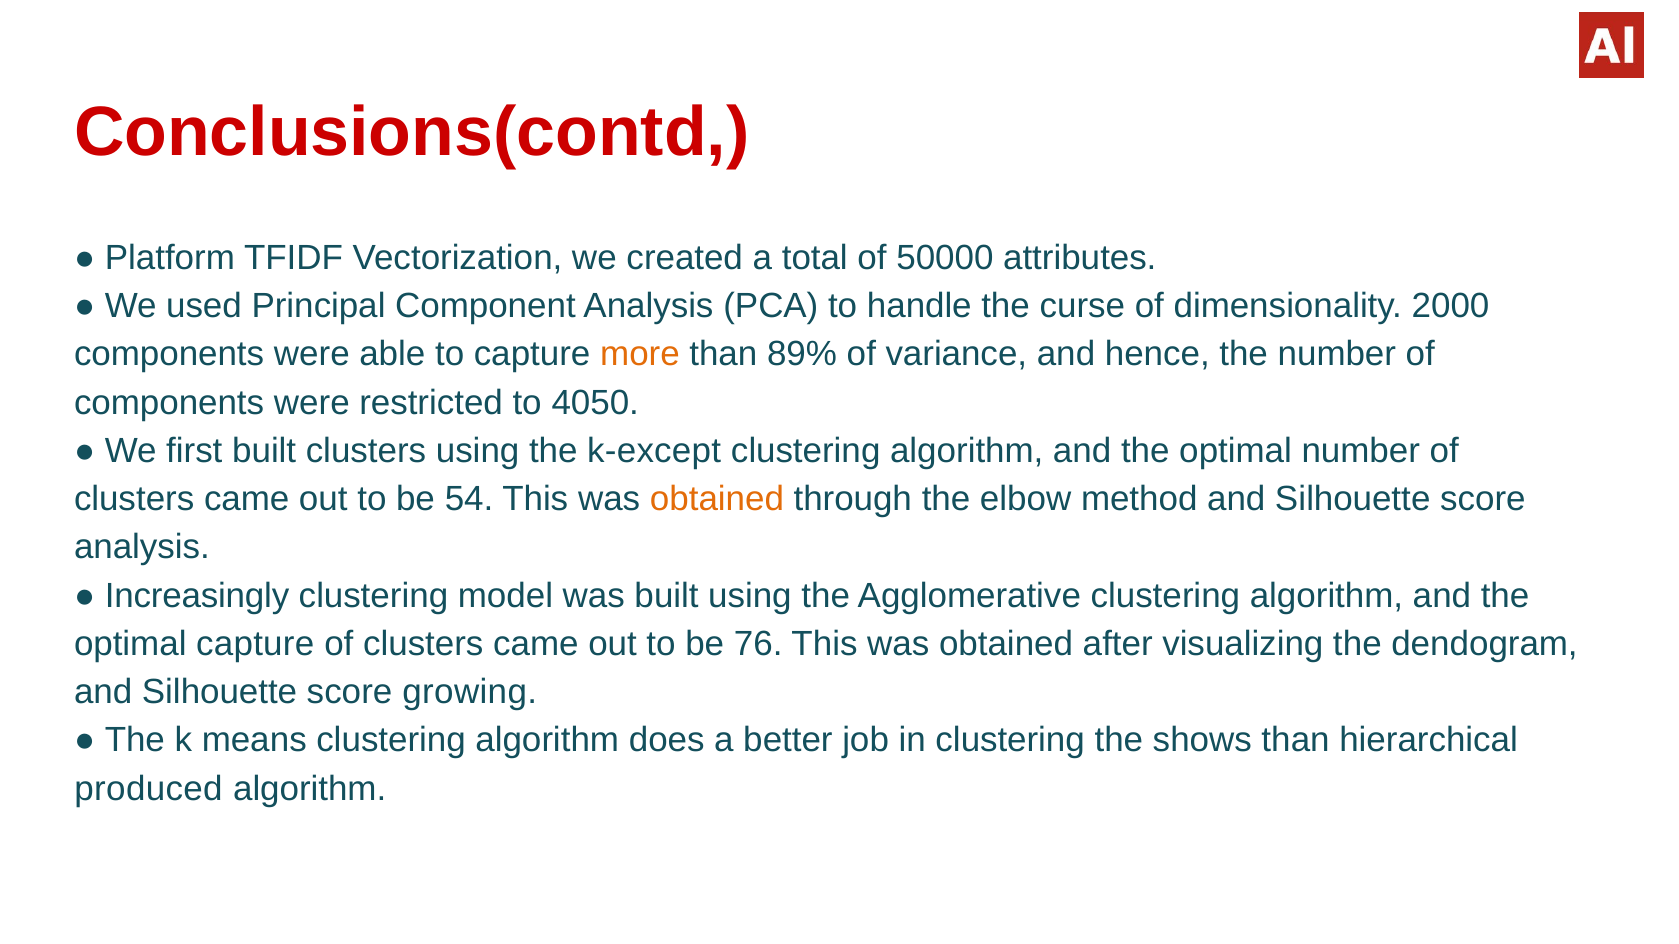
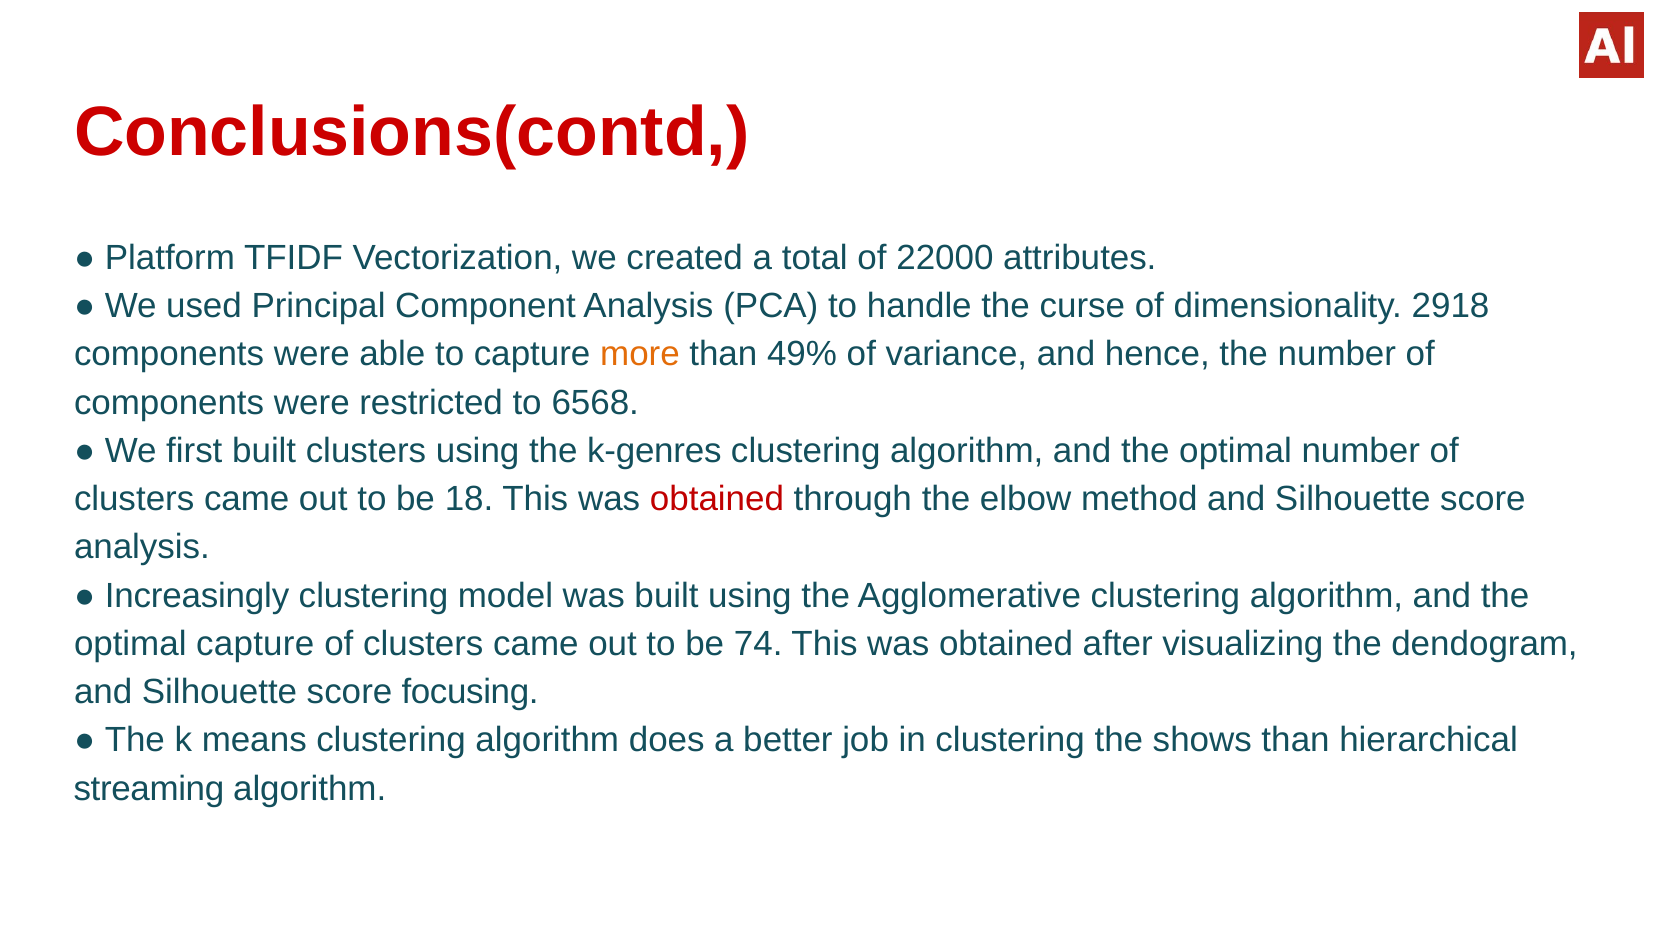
50000: 50000 -> 22000
2000: 2000 -> 2918
89%: 89% -> 49%
4050: 4050 -> 6568
k-except: k-except -> k-genres
54: 54 -> 18
obtained at (717, 499) colour: orange -> red
76: 76 -> 74
growing: growing -> focusing
produced: produced -> streaming
